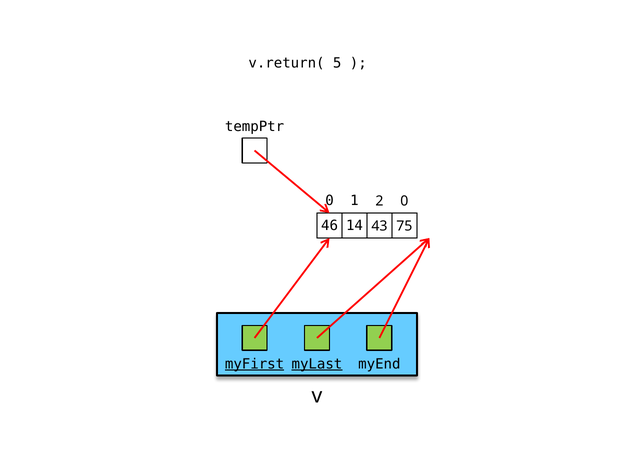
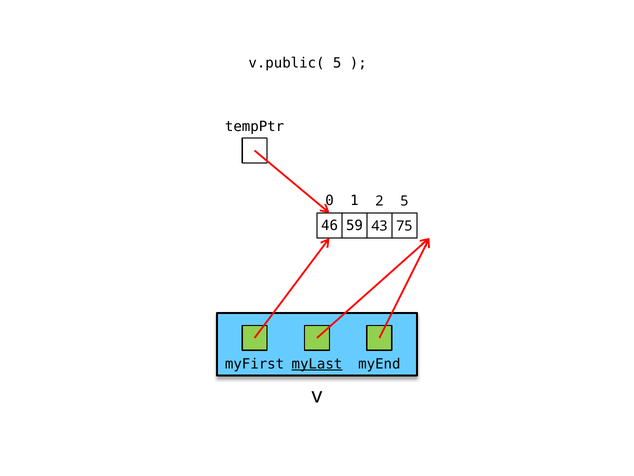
v.return(: v.return( -> v.public(
2 0: 0 -> 5
14: 14 -> 59
myFirst underline: present -> none
